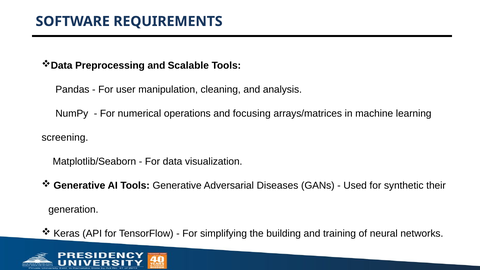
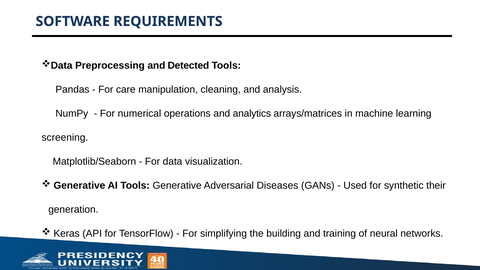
Scalable: Scalable -> Detected
user: user -> care
focusing: focusing -> analytics
